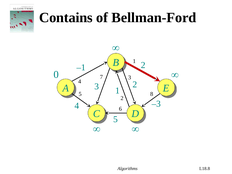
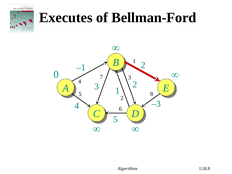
Contains: Contains -> Executes
